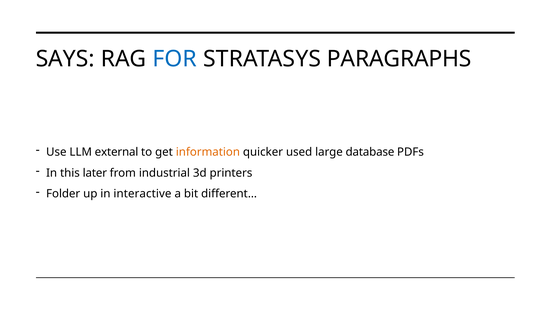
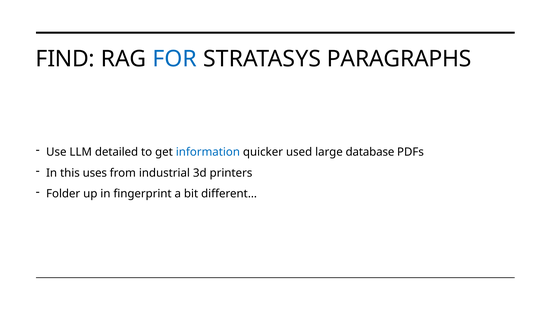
SAYS: SAYS -> FIND
external: external -> detailed
information colour: orange -> blue
later: later -> uses
interactive: interactive -> fingerprint
